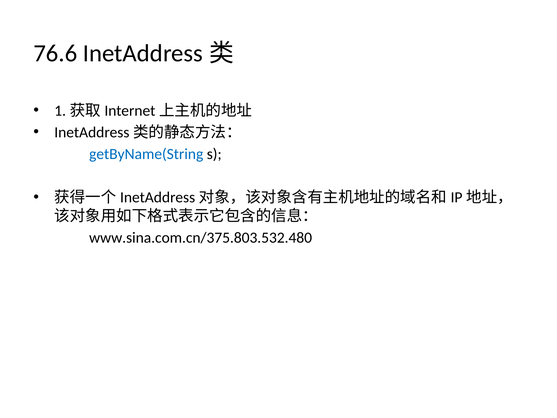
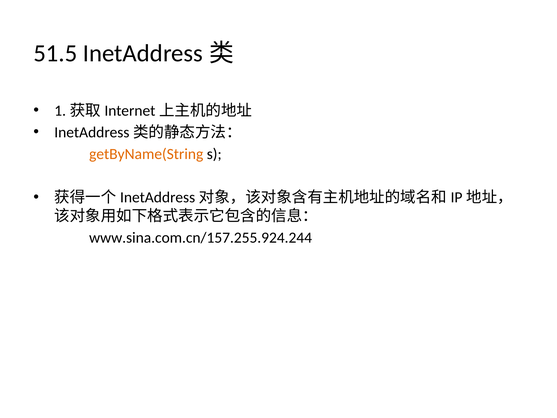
76.6: 76.6 -> 51.5
getByName(String colour: blue -> orange
www.sina.com.cn/375.803.532.480: www.sina.com.cn/375.803.532.480 -> www.sina.com.cn/157.255.924.244
